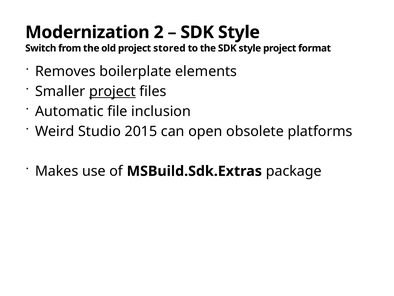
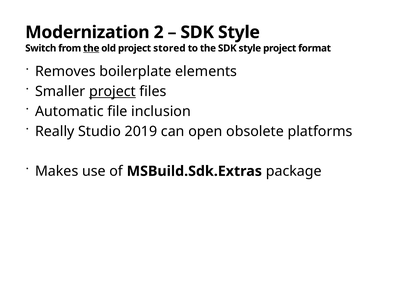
the at (91, 48) underline: none -> present
Weird: Weird -> Really
2015: 2015 -> 2019
